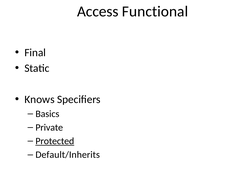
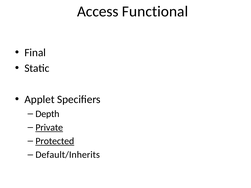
Knows: Knows -> Applet
Basics: Basics -> Depth
Private underline: none -> present
